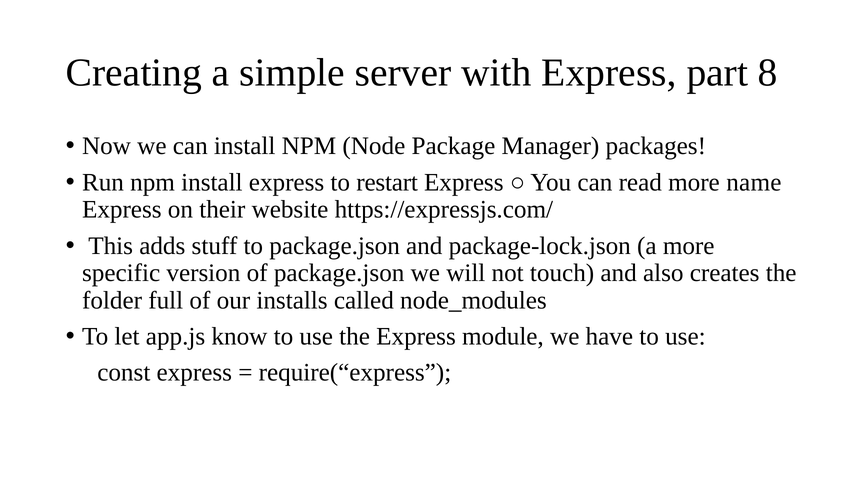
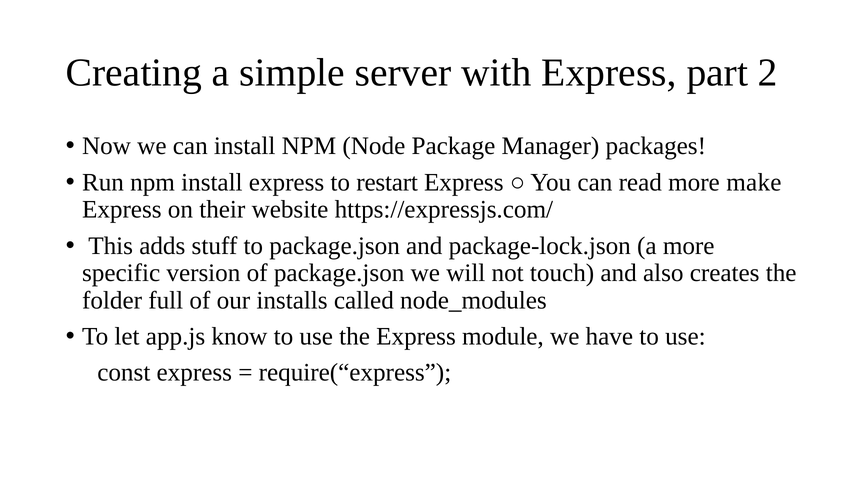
8: 8 -> 2
name: name -> make
